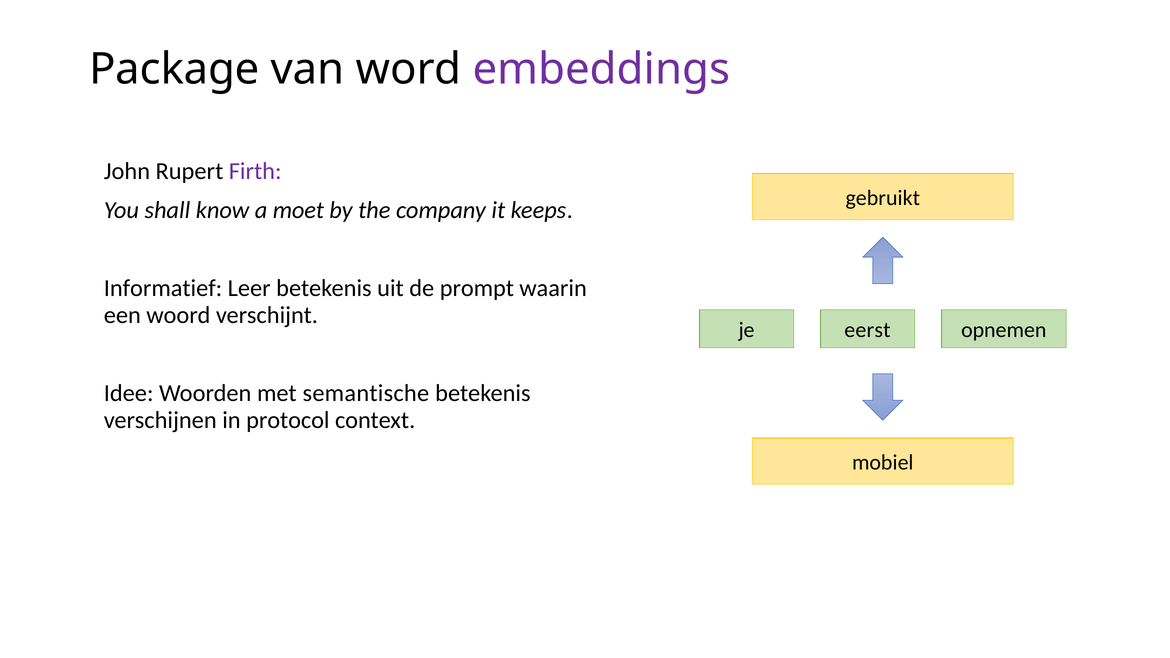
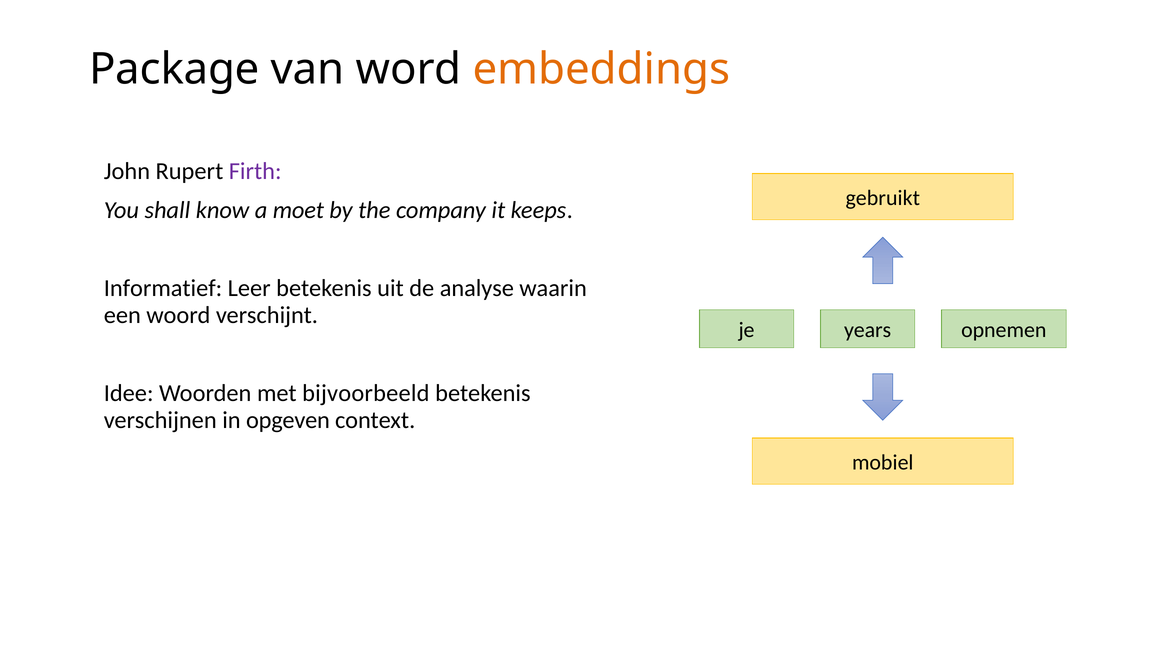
embeddings colour: purple -> orange
prompt: prompt -> analyse
eerst: eerst -> years
semantische: semantische -> bijvoorbeeld
protocol: protocol -> opgeven
